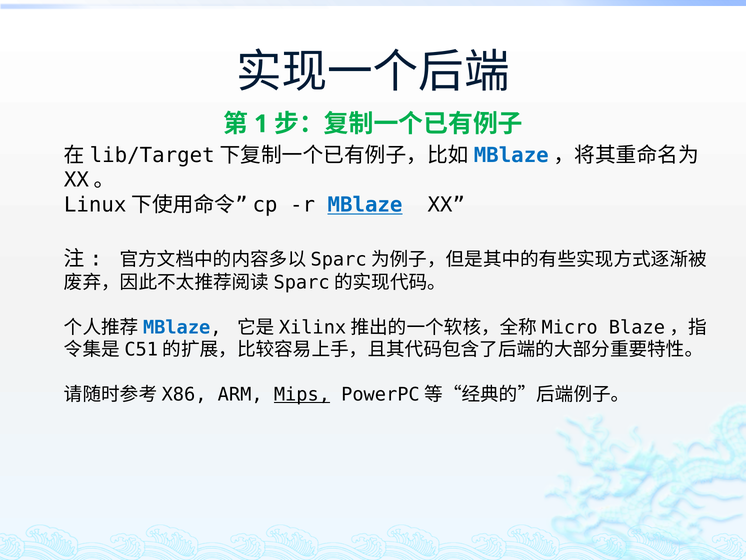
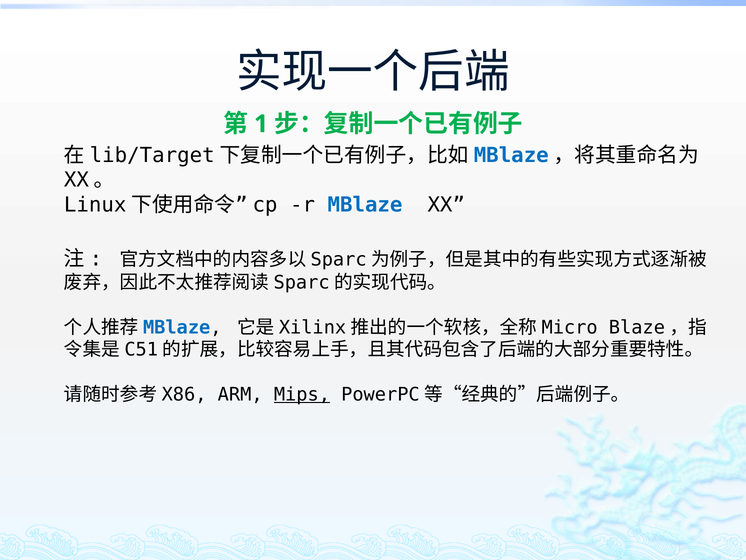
MBlaze underline: present -> none
